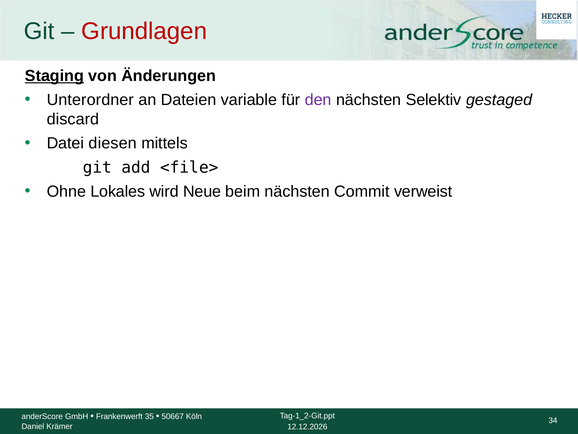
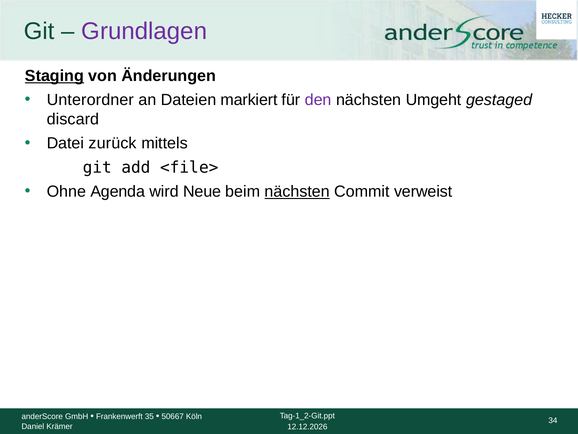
Grundlagen colour: red -> purple
variable: variable -> markiert
Selektiv: Selektiv -> Umgeht
diesen: diesen -> zurück
Lokales: Lokales -> Agenda
nächsten at (297, 191) underline: none -> present
